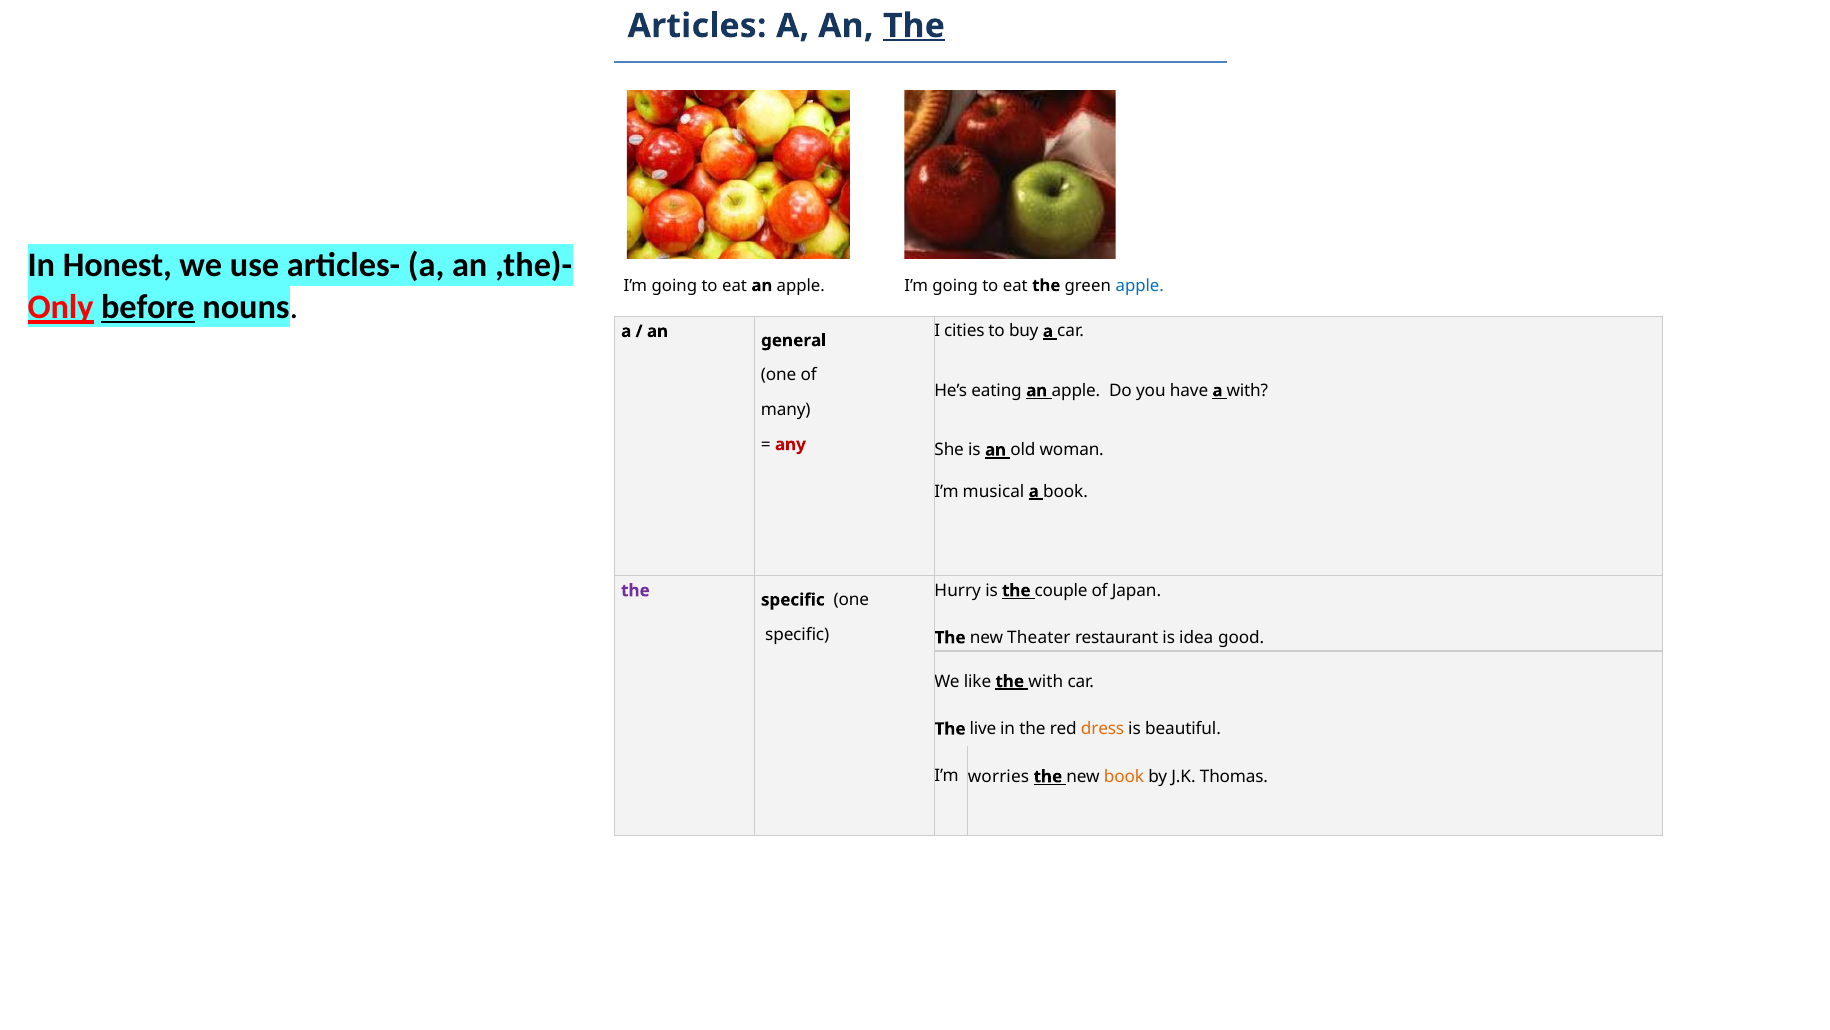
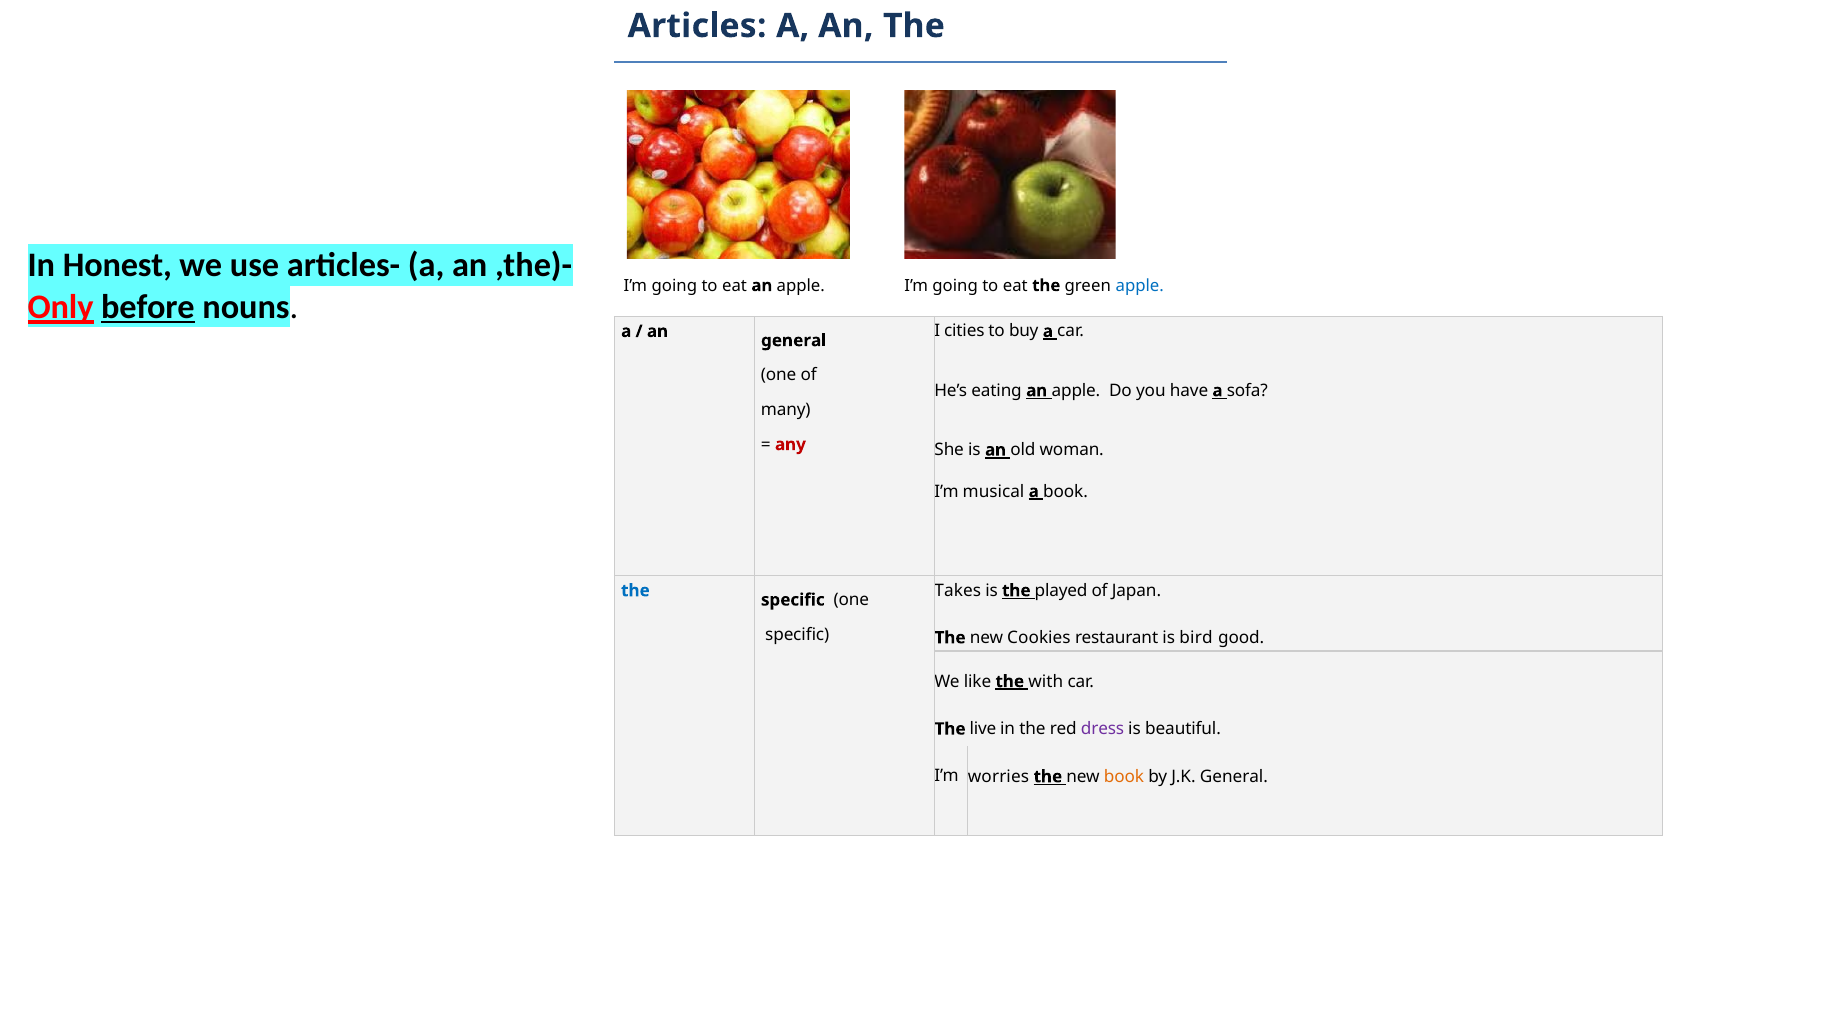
The at (914, 26) underline: present -> none
a with: with -> sofa
Hurry: Hurry -> Takes
couple: couple -> played
the at (635, 590) colour: purple -> blue
Theater: Theater -> Cookies
idea: idea -> bird
dress colour: orange -> purple
J.K Thomas: Thomas -> General
